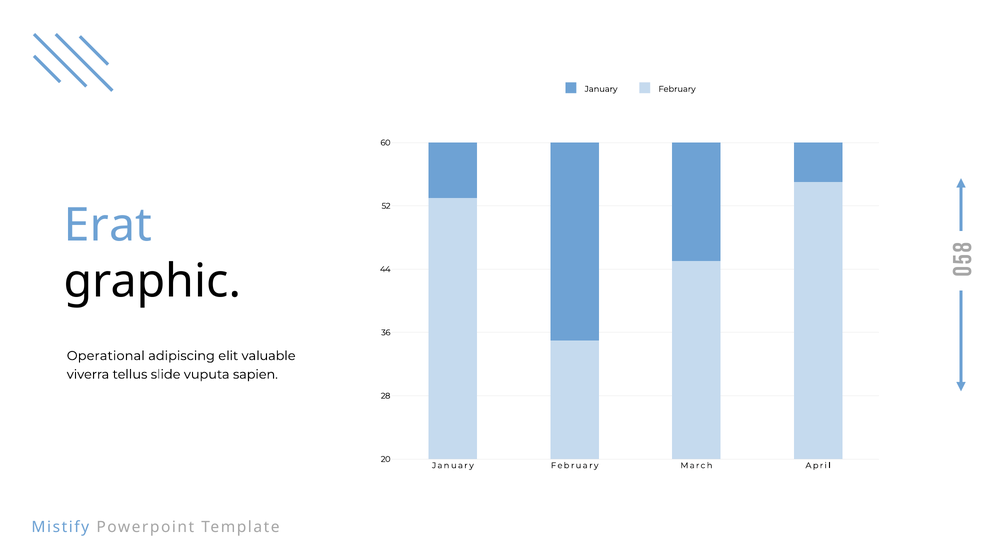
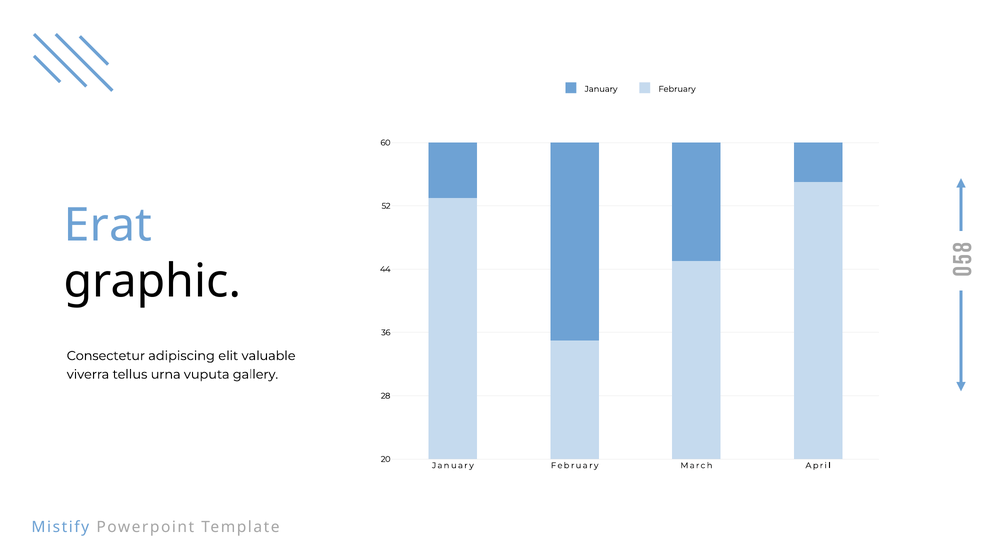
Operational: Operational -> Consectetur
slide: slide -> urna
sapien: sapien -> gallery
